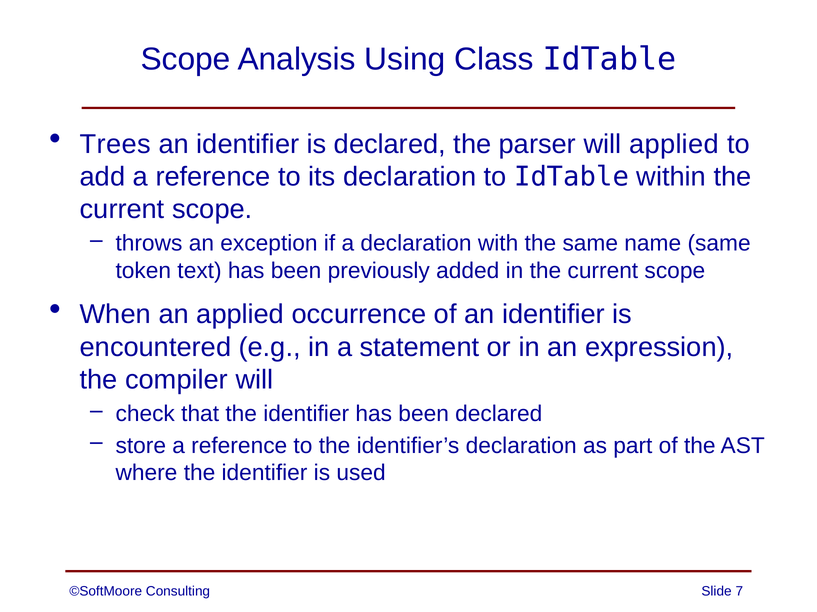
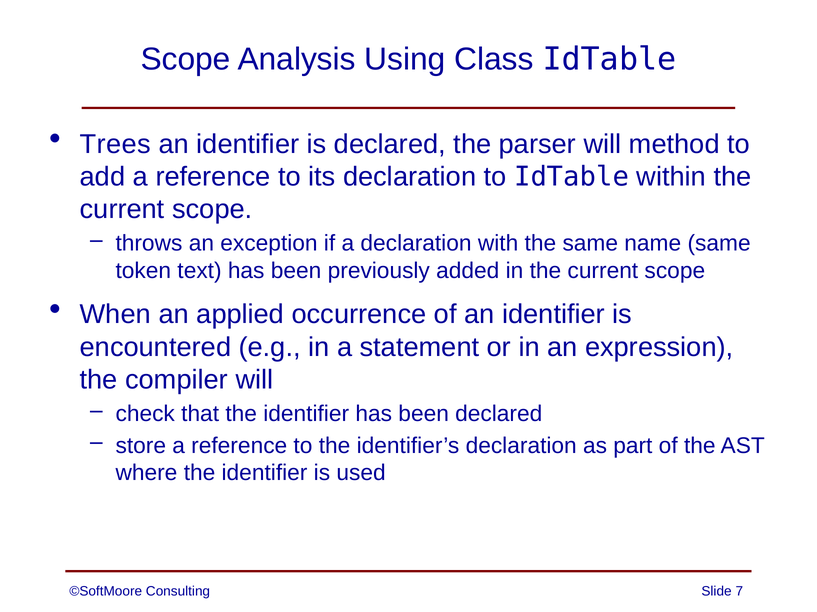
will applied: applied -> method
